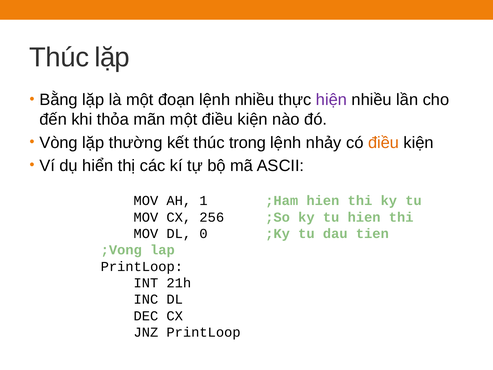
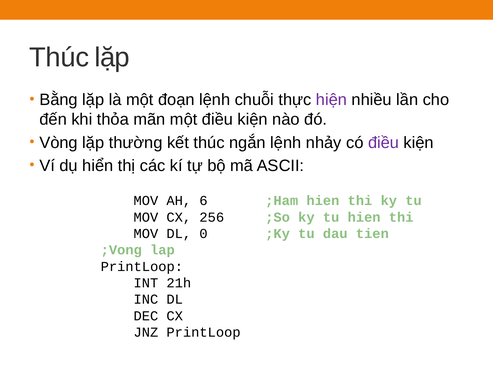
lệnh nhiều: nhiều -> chuỗi
trong: trong -> ngắn
điều at (384, 142) colour: orange -> purple
1: 1 -> 6
